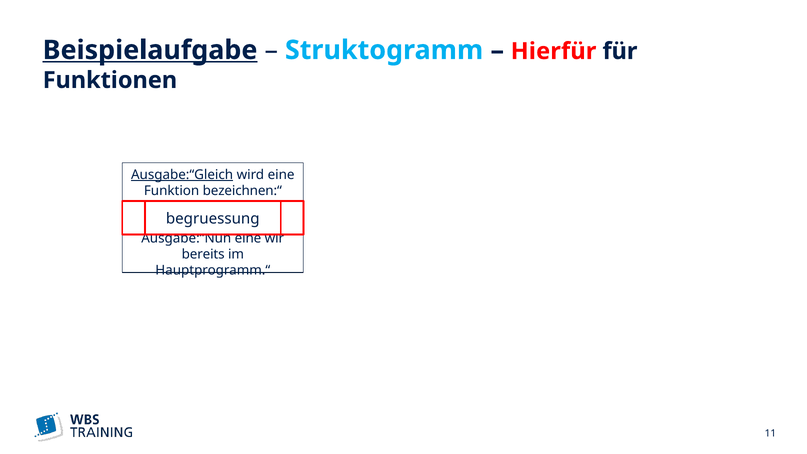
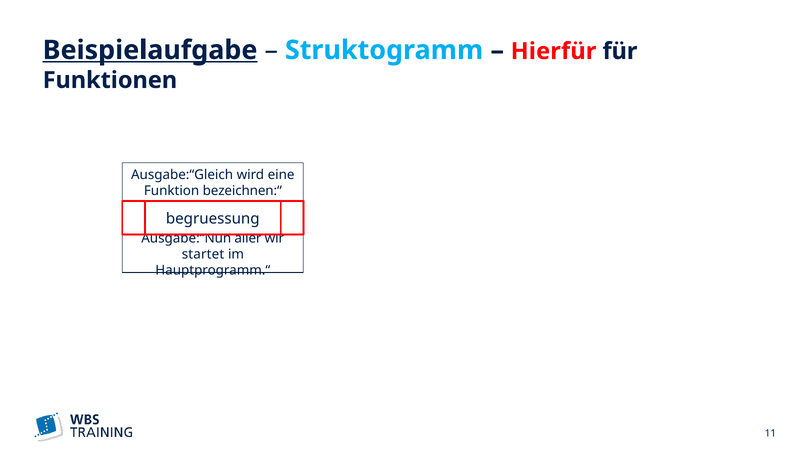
Ausgabe:“Gleich underline: present -> none
Ausgabe:“Nun eine: eine -> aller
bereits: bereits -> startet
